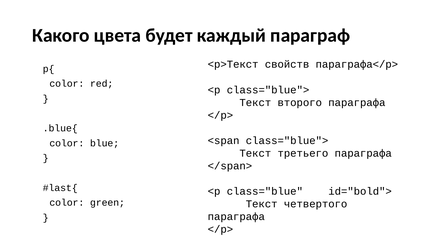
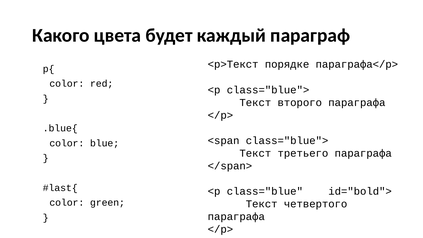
свойств: свойств -> порядке
